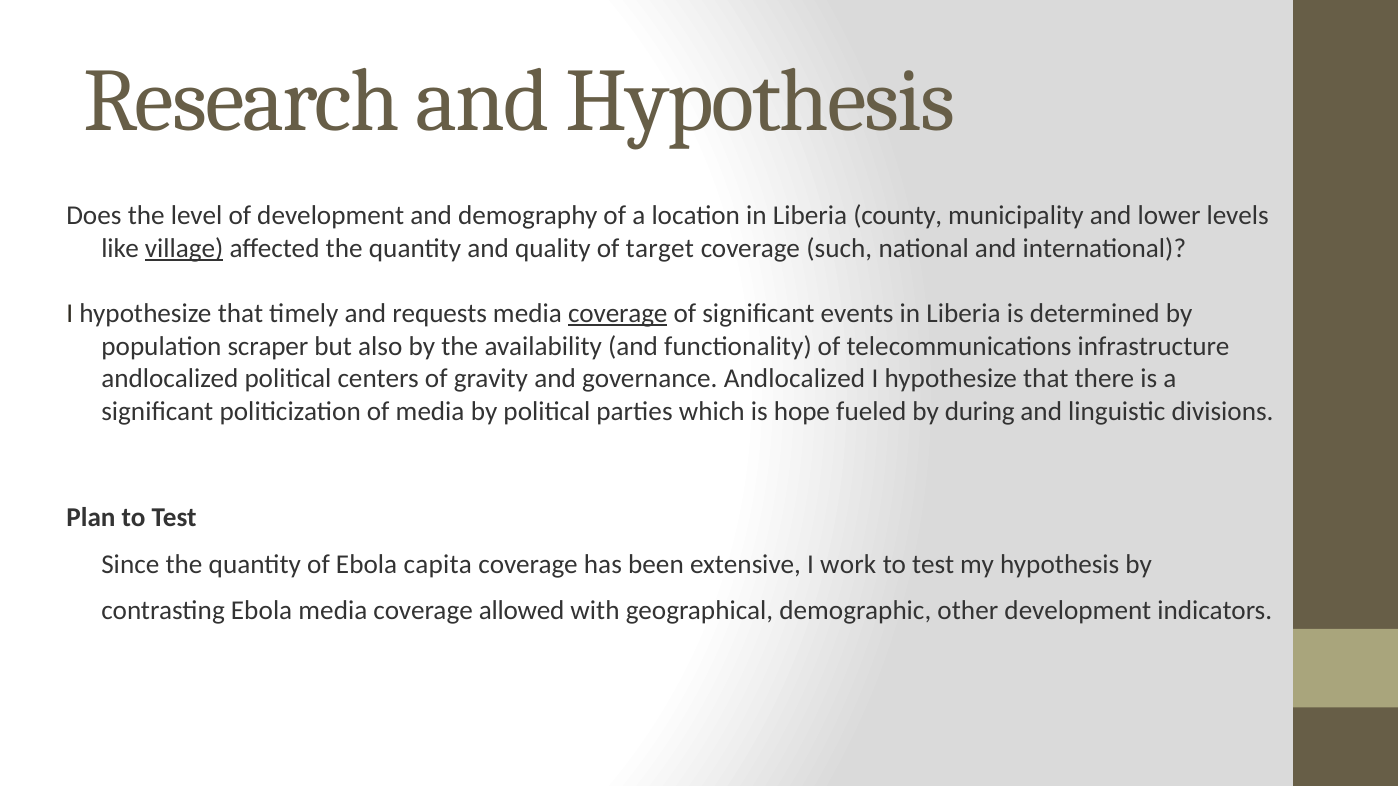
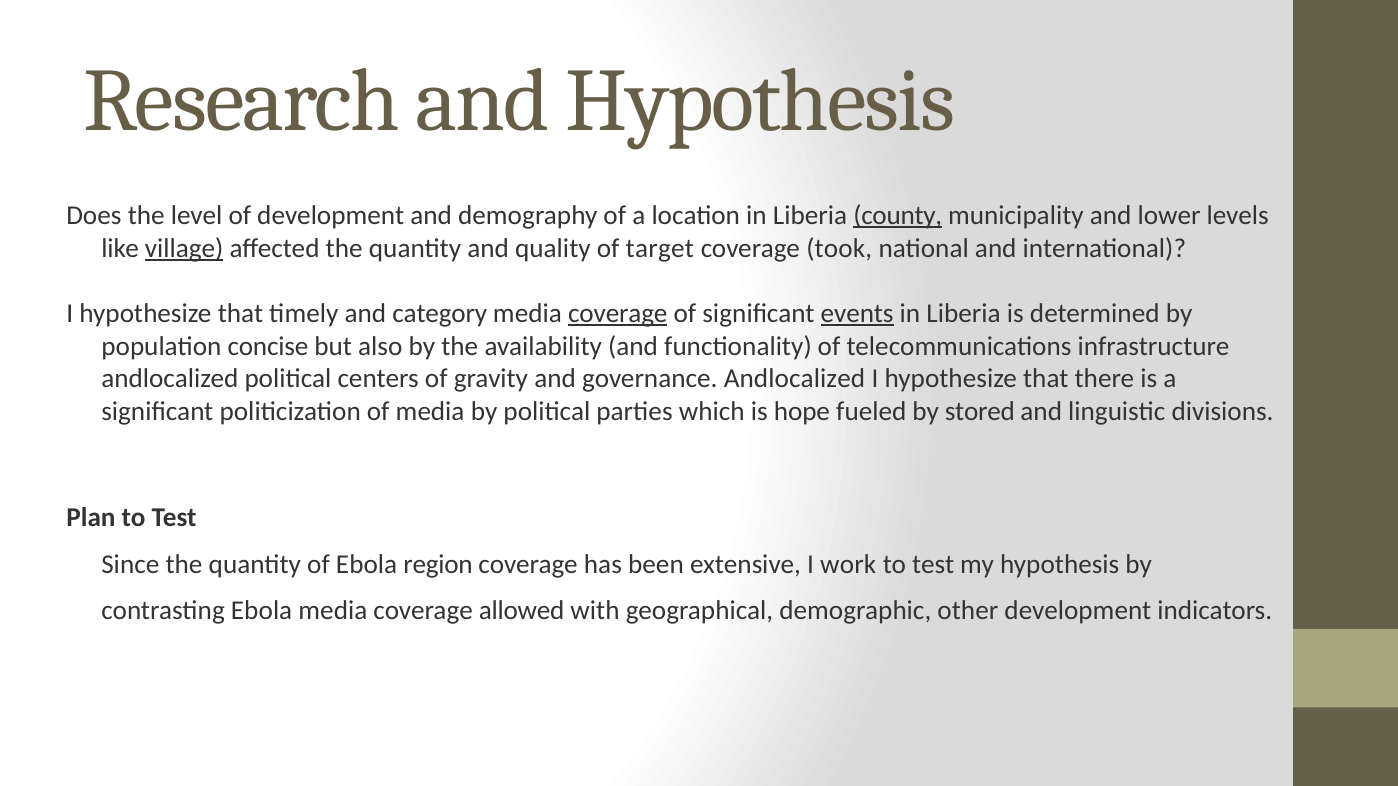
county underline: none -> present
such: such -> took
requests: requests -> category
events underline: none -> present
scraper: scraper -> concise
during: during -> stored
capita: capita -> region
